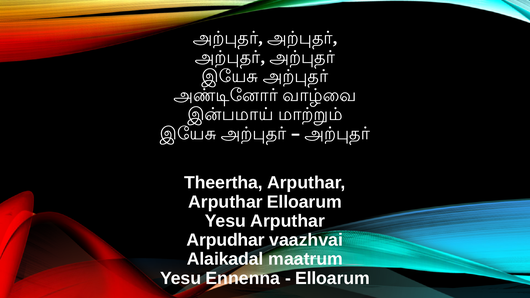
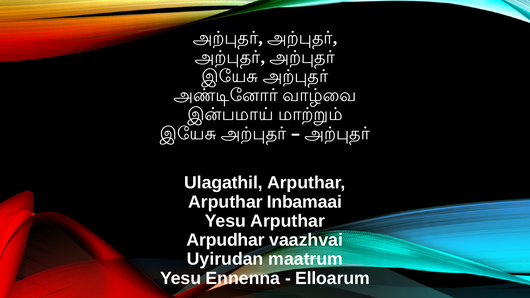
Theertha: Theertha -> Ulagathil
Arputhar Elloarum: Elloarum -> Inbamaai
Alaikadal: Alaikadal -> Uyirudan
